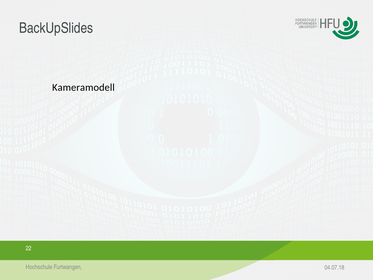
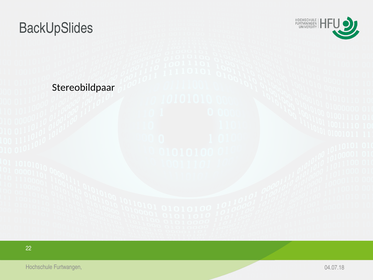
Kameramodell: Kameramodell -> Stereobildpaar
